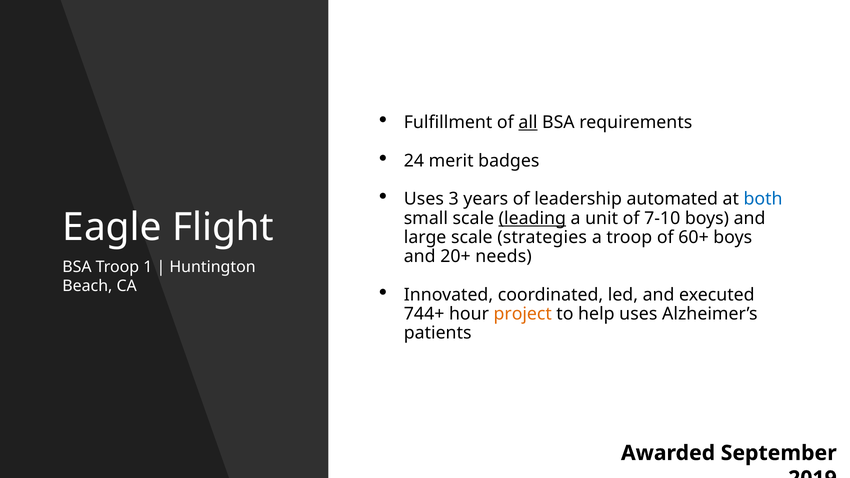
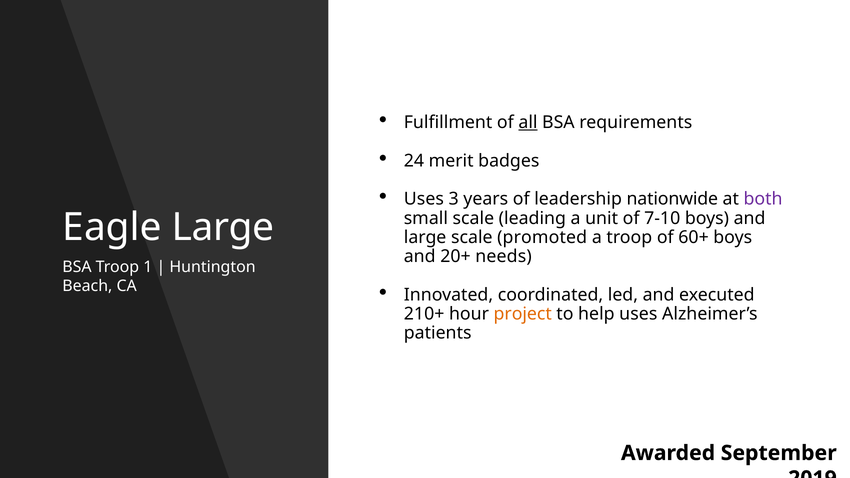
automated: automated -> nationwide
both colour: blue -> purple
leading underline: present -> none
Eagle Flight: Flight -> Large
strategies: strategies -> promoted
744+: 744+ -> 210+
